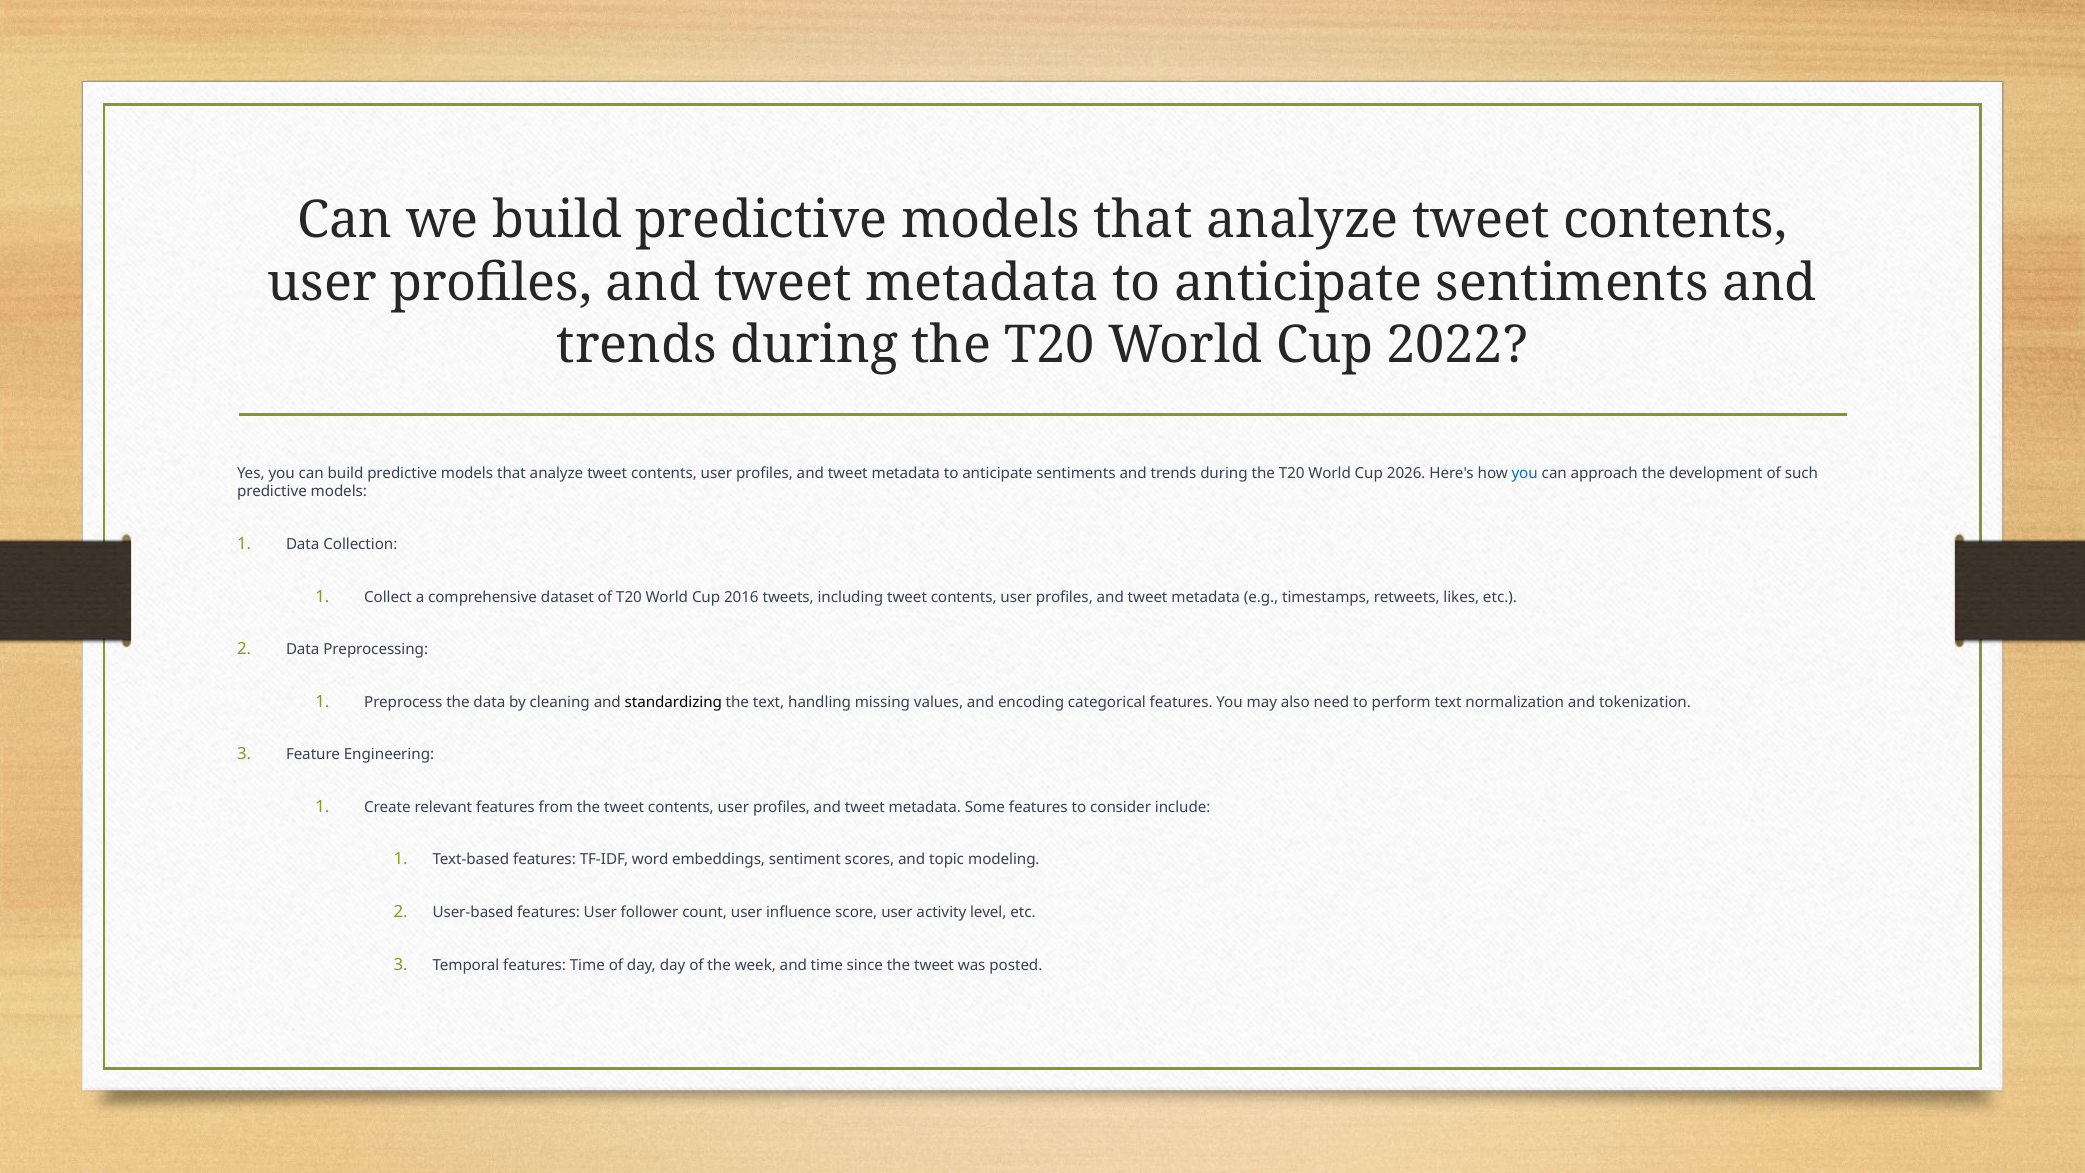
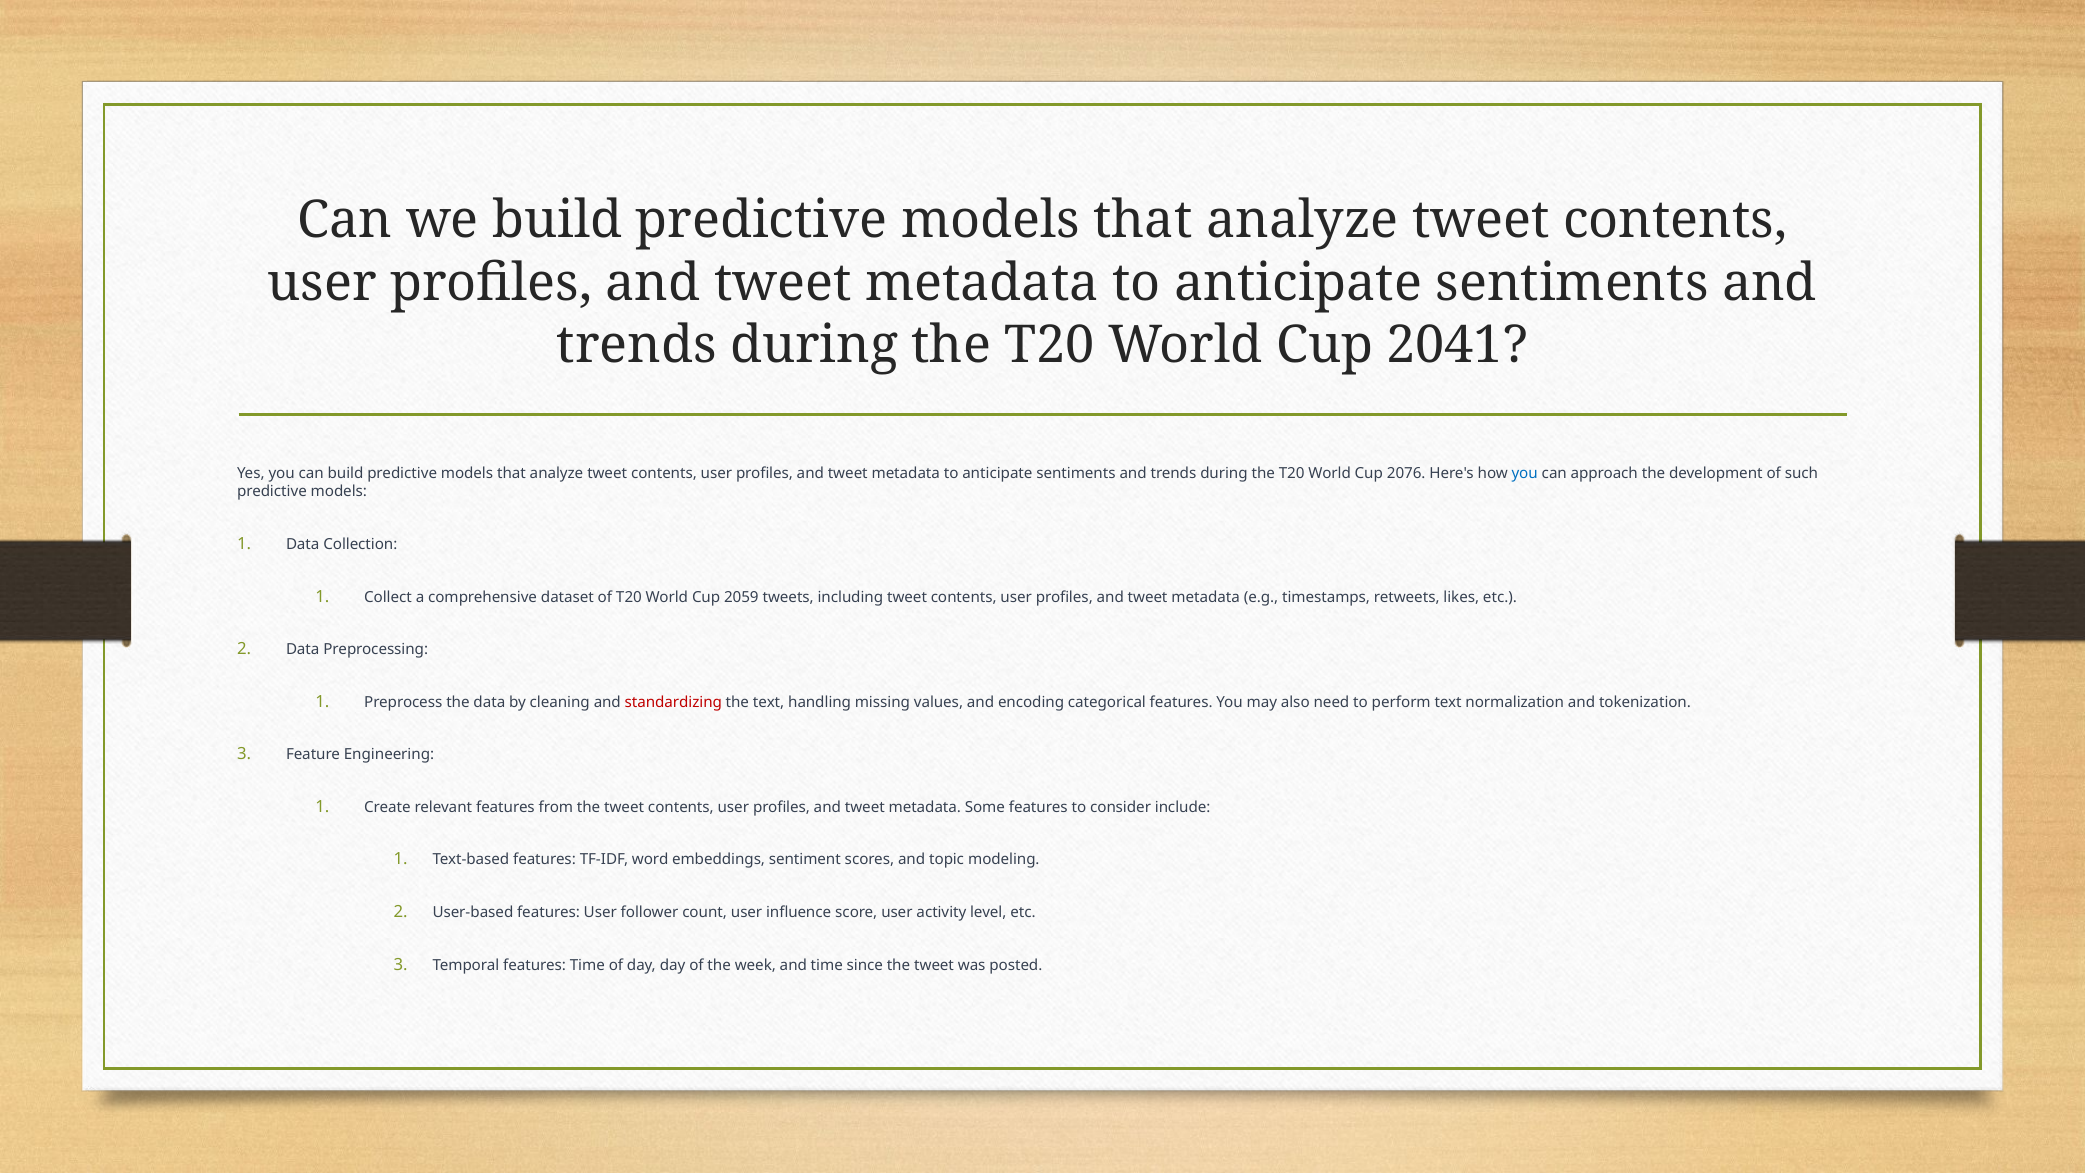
2022: 2022 -> 2041
2026: 2026 -> 2076
2016: 2016 -> 2059
standardizing colour: black -> red
